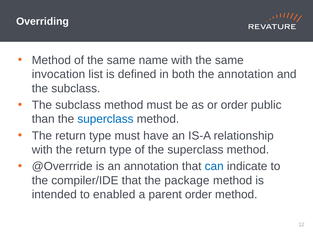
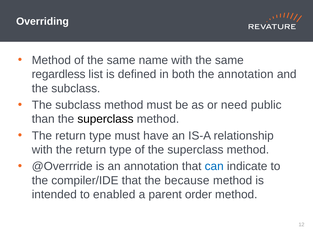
invocation: invocation -> regardless
or order: order -> need
superclass at (105, 119) colour: blue -> black
package: package -> because
